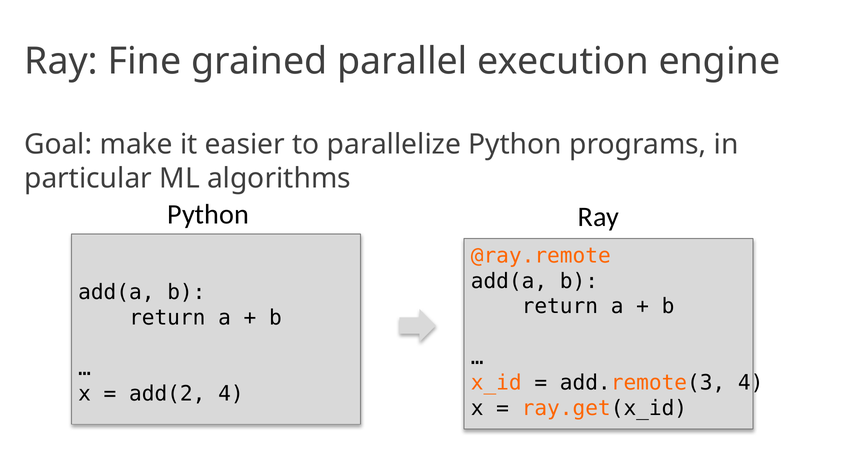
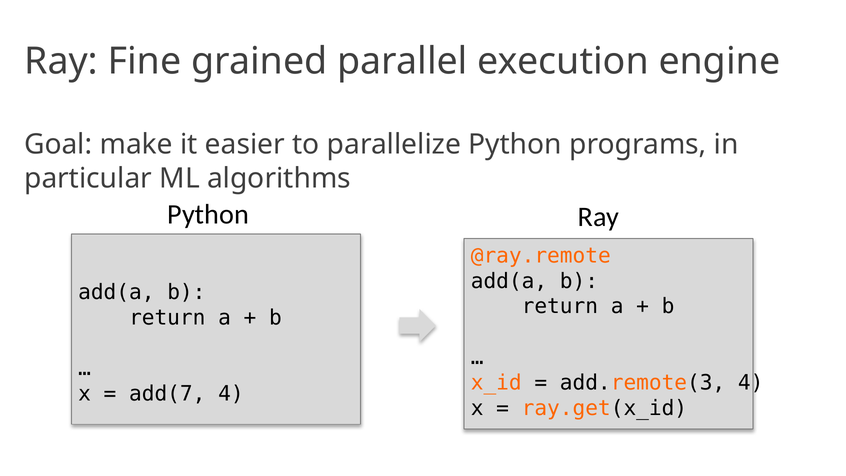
add(2: add(2 -> add(7
